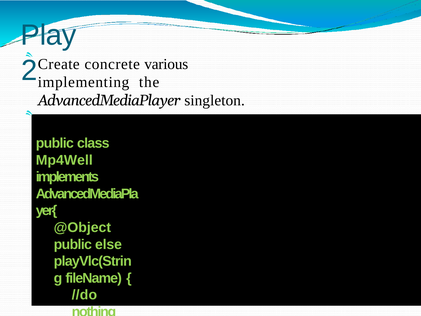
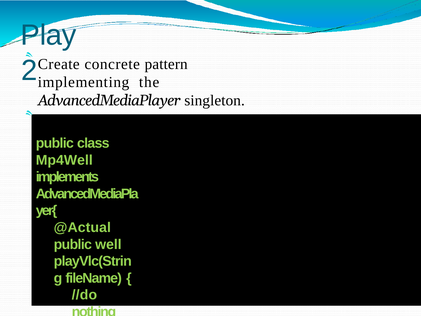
various: various -> pattern
@Object: @Object -> @Actual
else: else -> well
